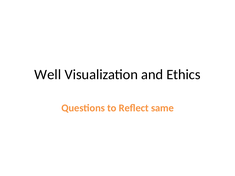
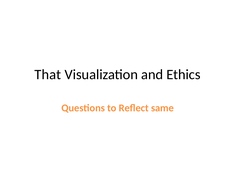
Well: Well -> That
